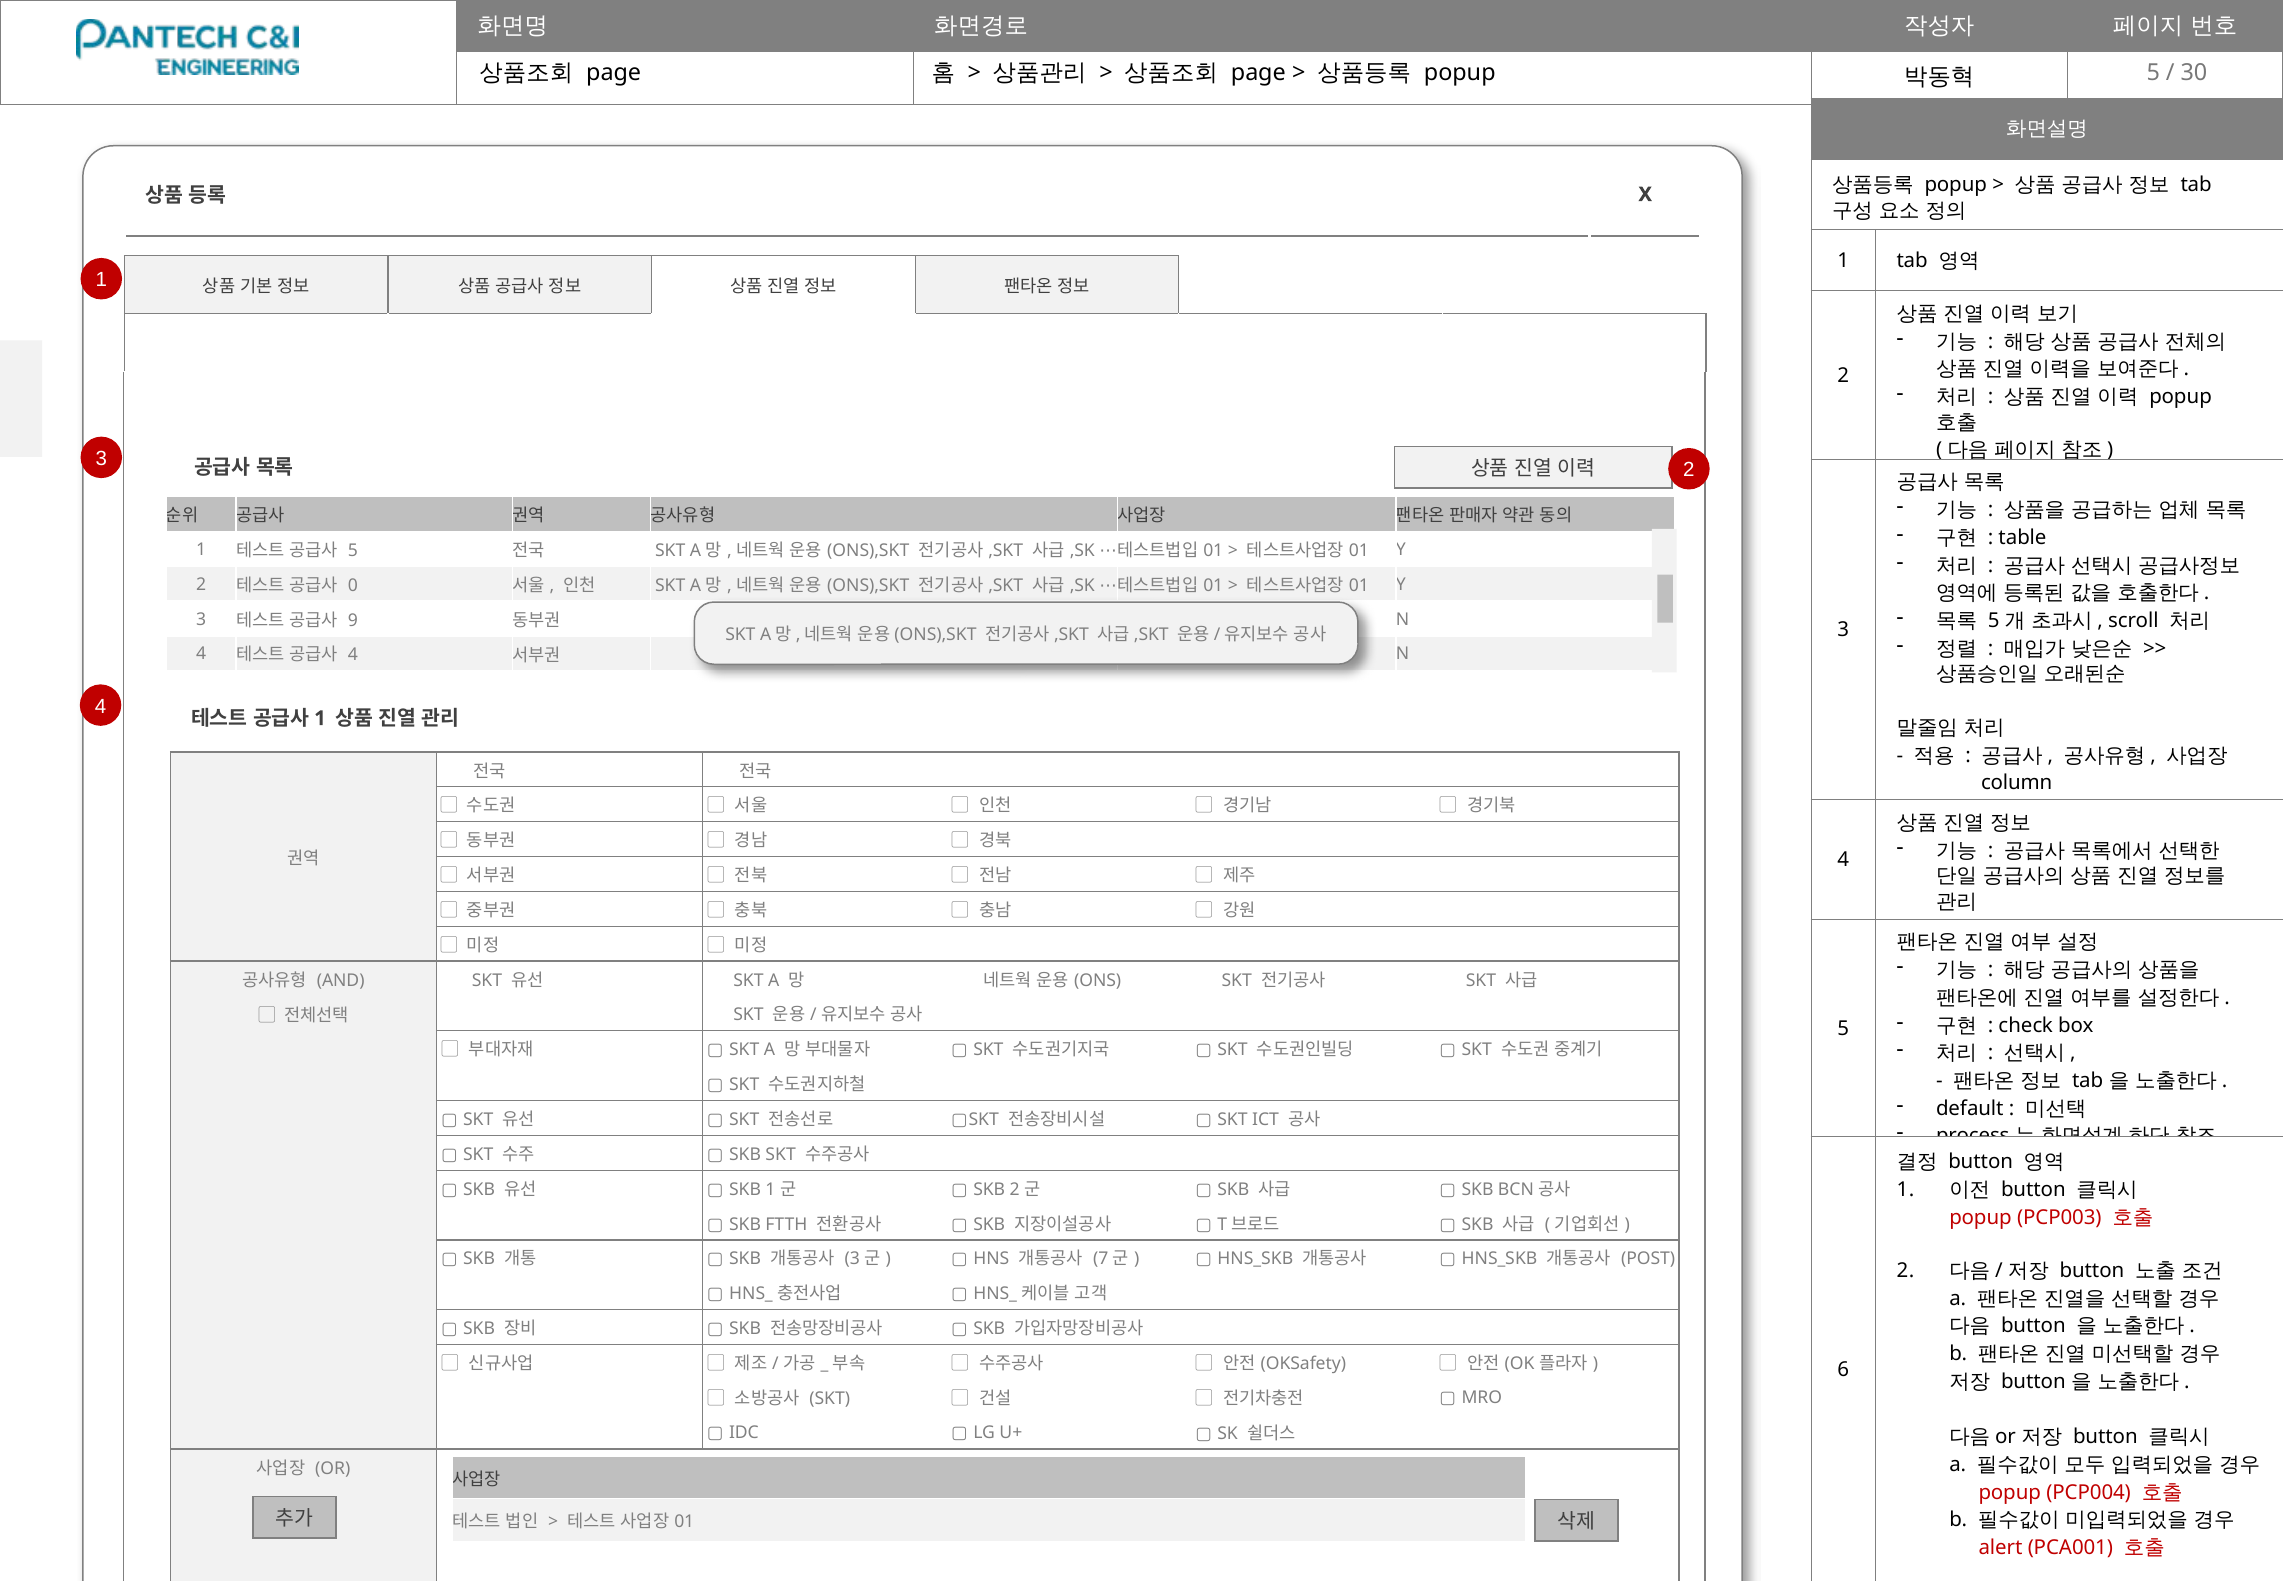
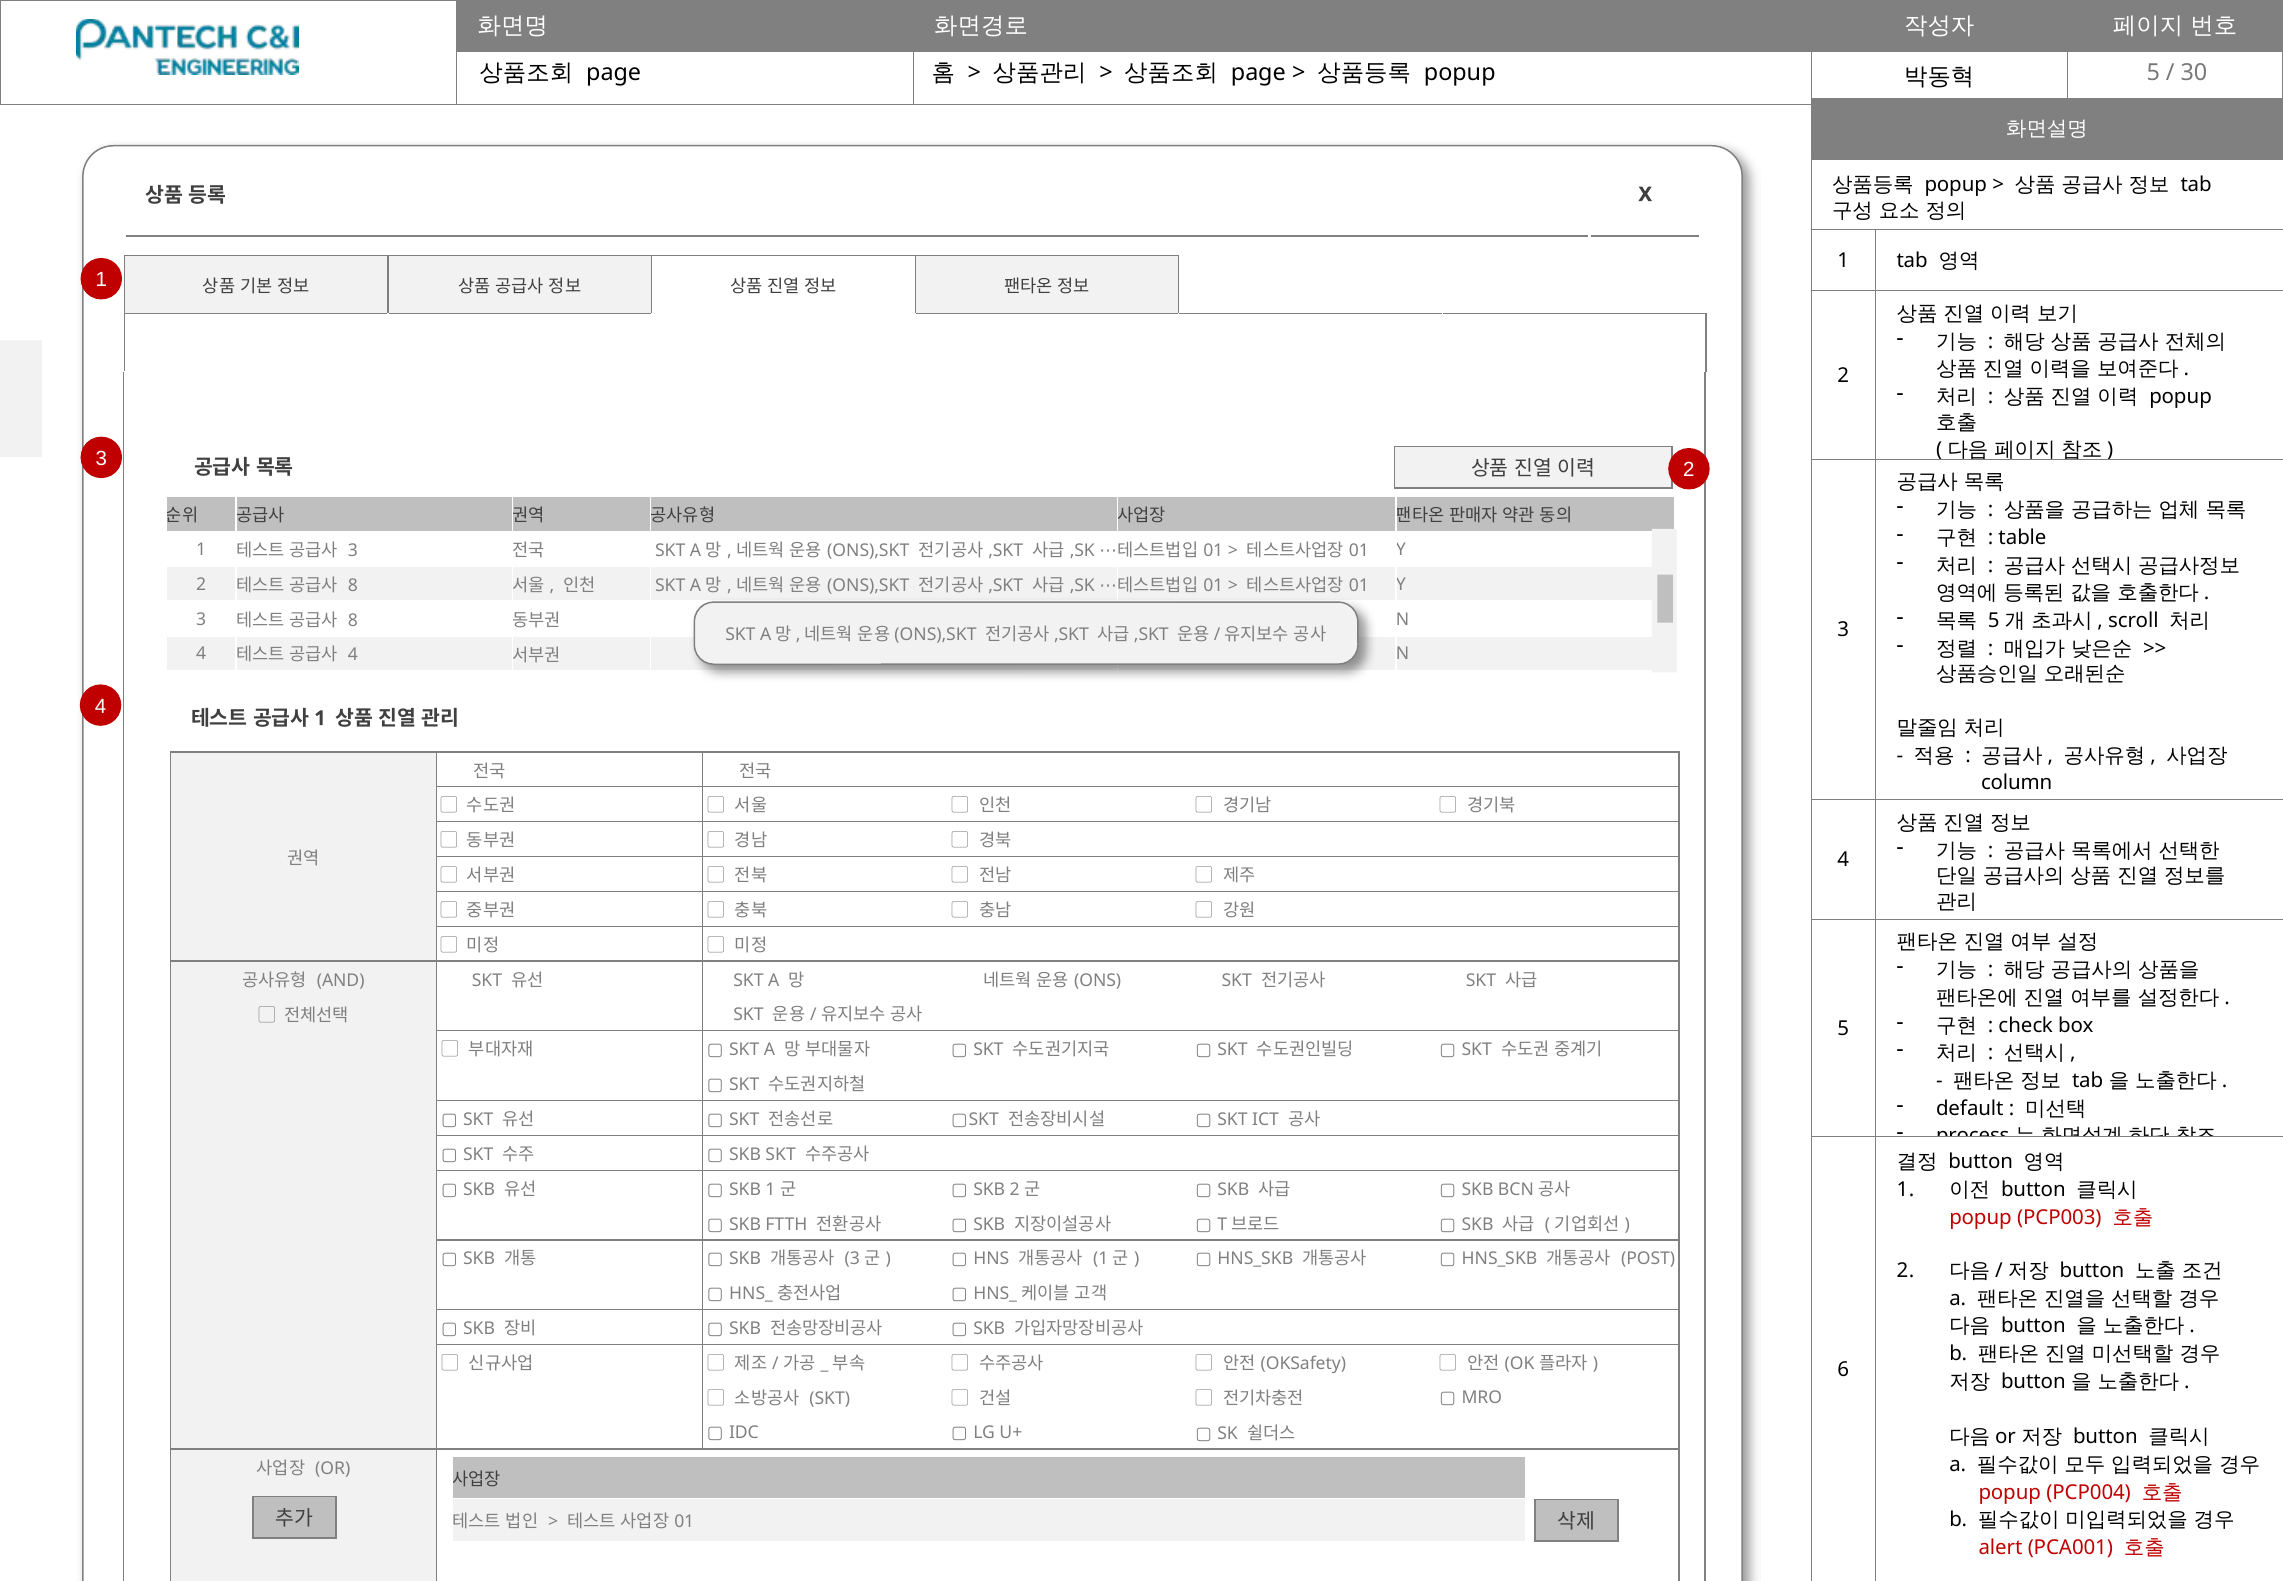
5 at (353, 550): 5 -> 3
0 at (353, 585): 0 -> 8
9 at (353, 620): 9 -> 8
7 at (1101, 1259): 7 -> 1
